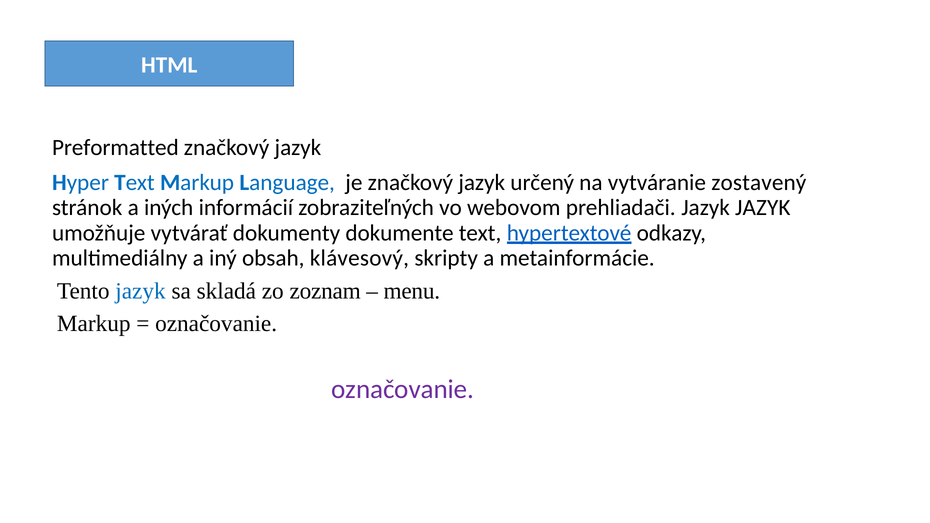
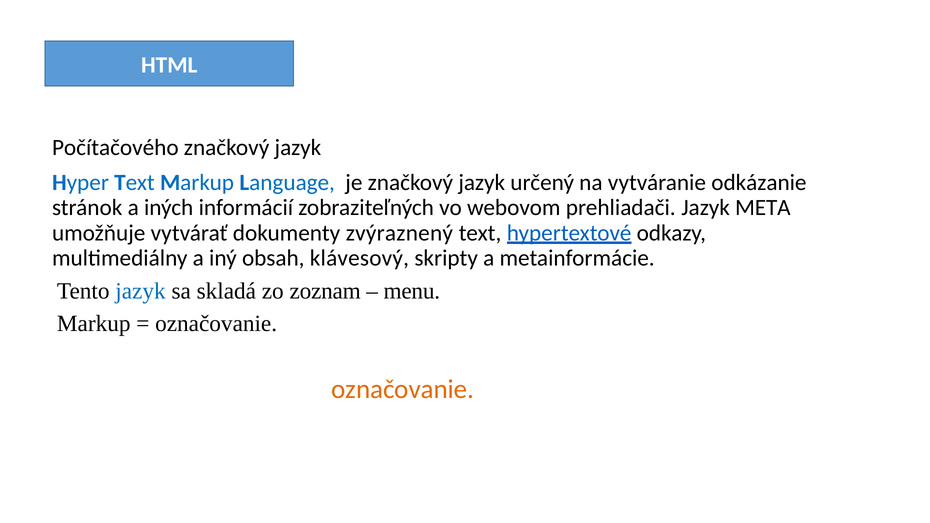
Preformatted: Preformatted -> Počítačového
zostavený: zostavený -> odkázanie
Jazyk JAZYK: JAZYK -> META
dokumente: dokumente -> zvýraznený
označovanie at (403, 389) colour: purple -> orange
